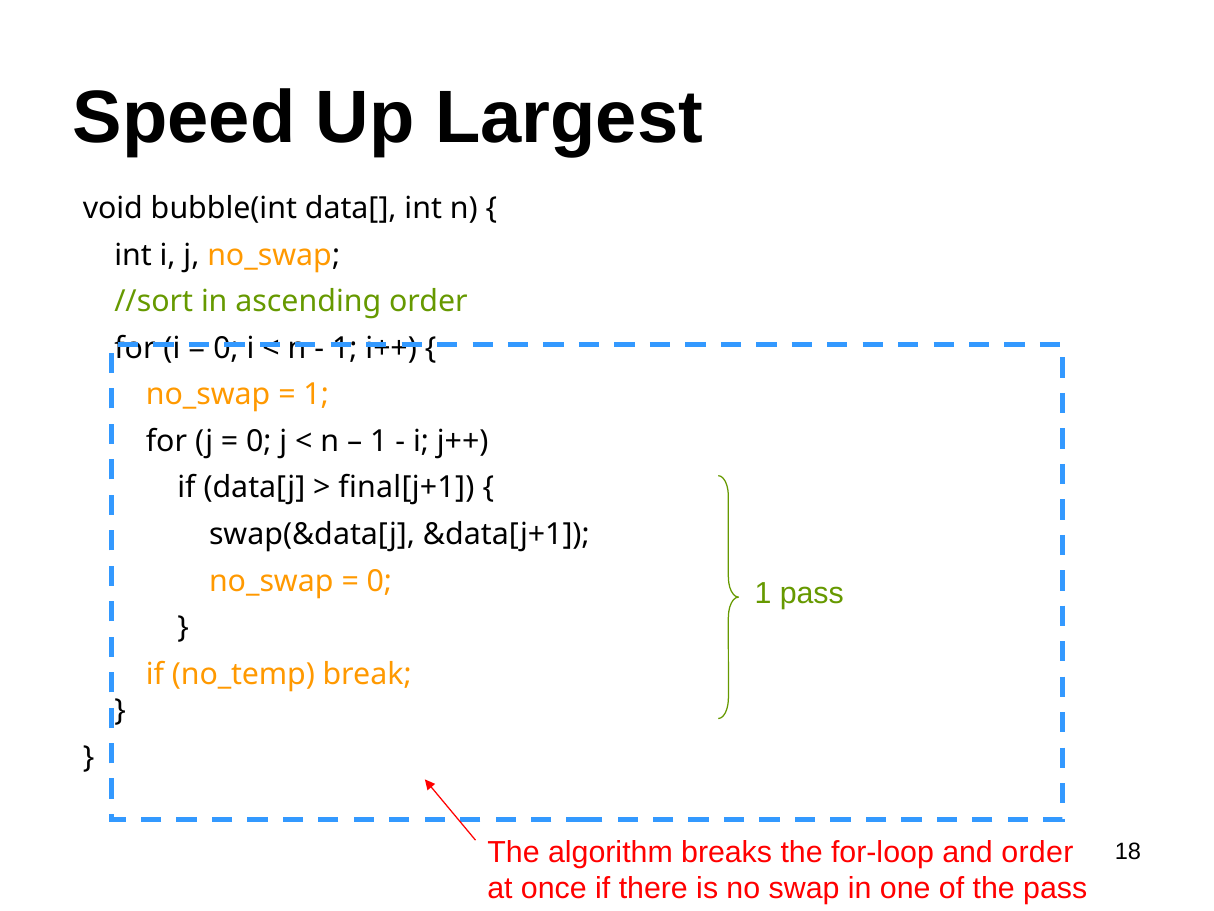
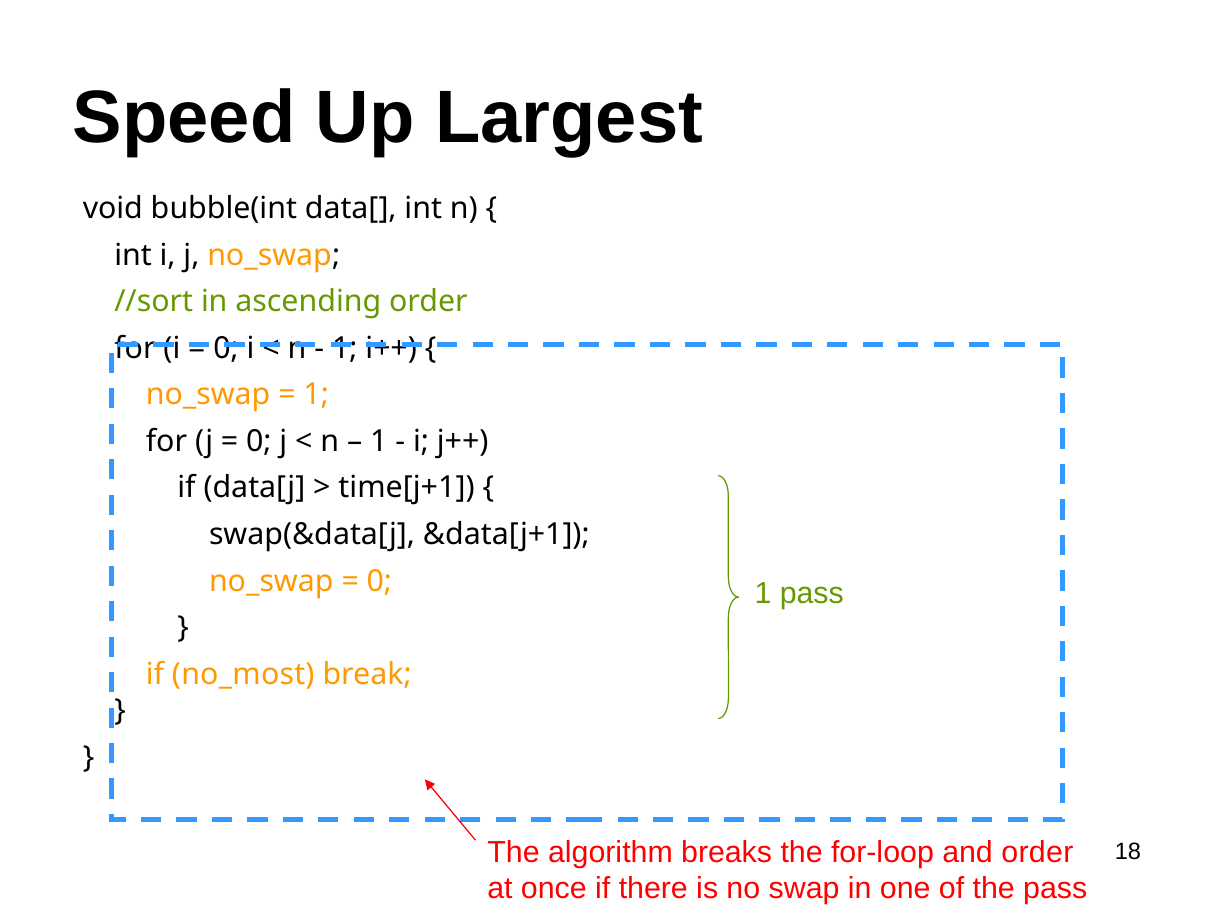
final[j+1: final[j+1 -> time[j+1
no_temp: no_temp -> no_most
